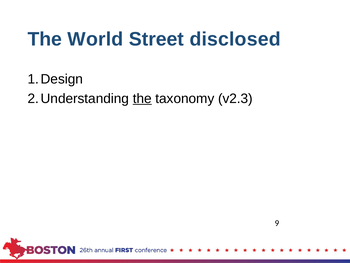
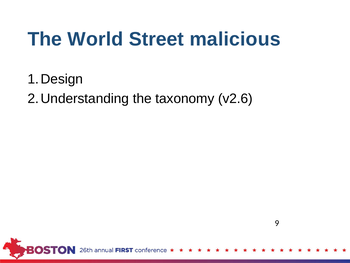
disclosed: disclosed -> malicious
the at (142, 98) underline: present -> none
v2.3: v2.3 -> v2.6
